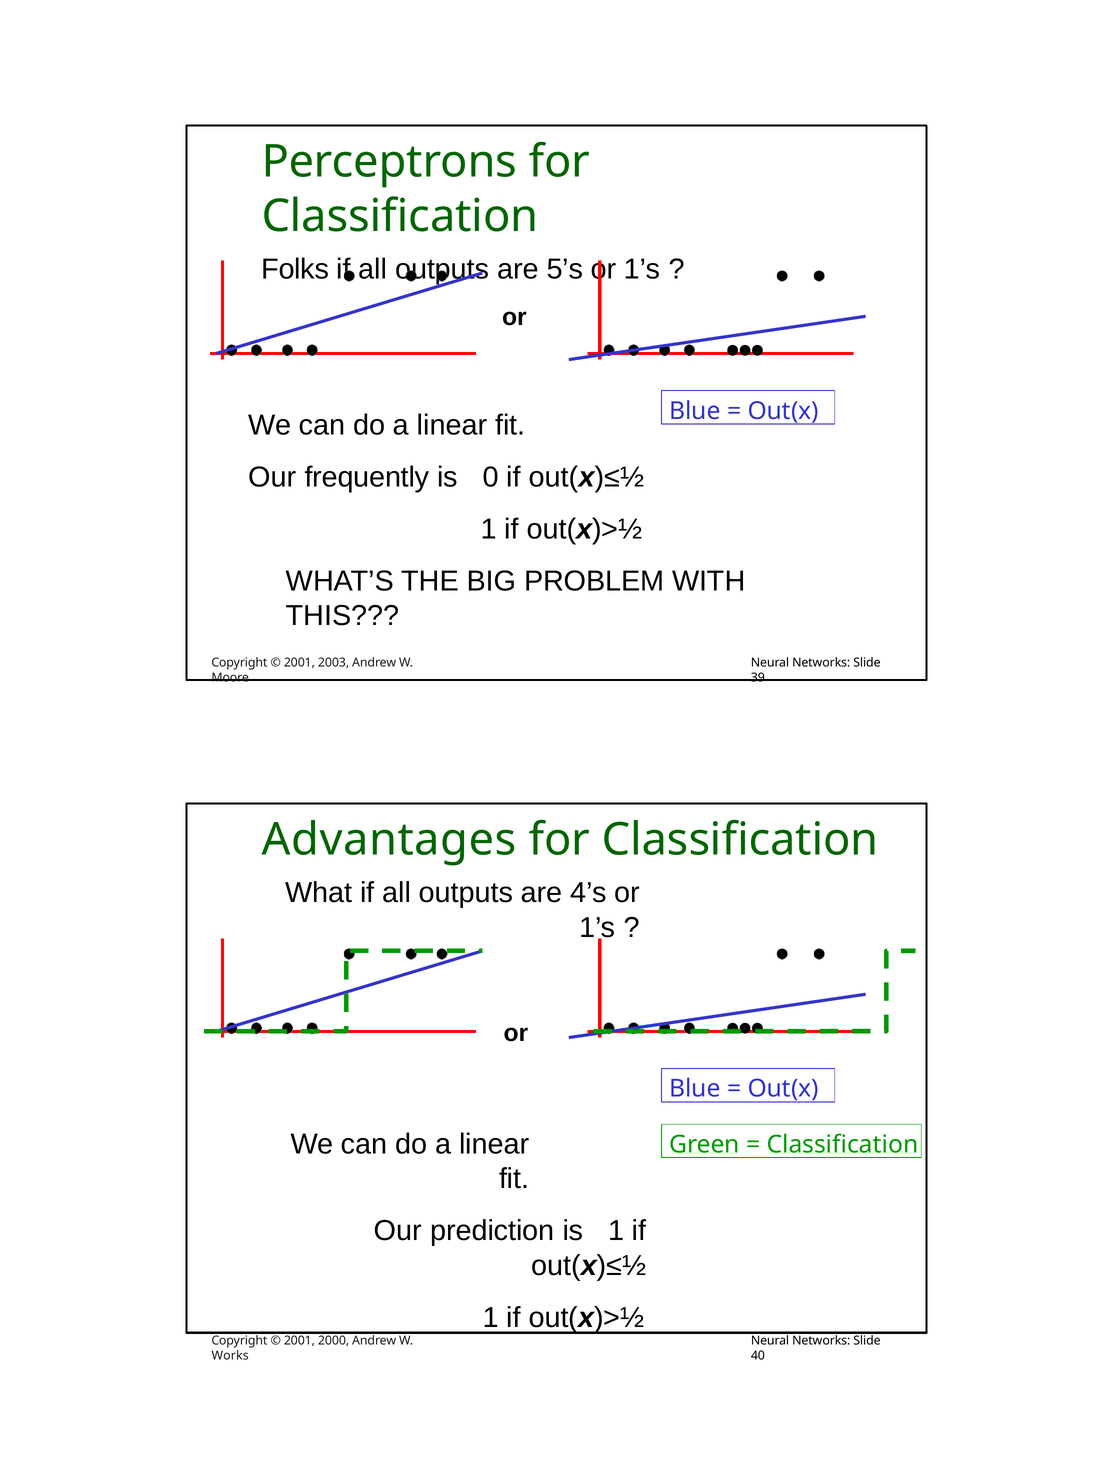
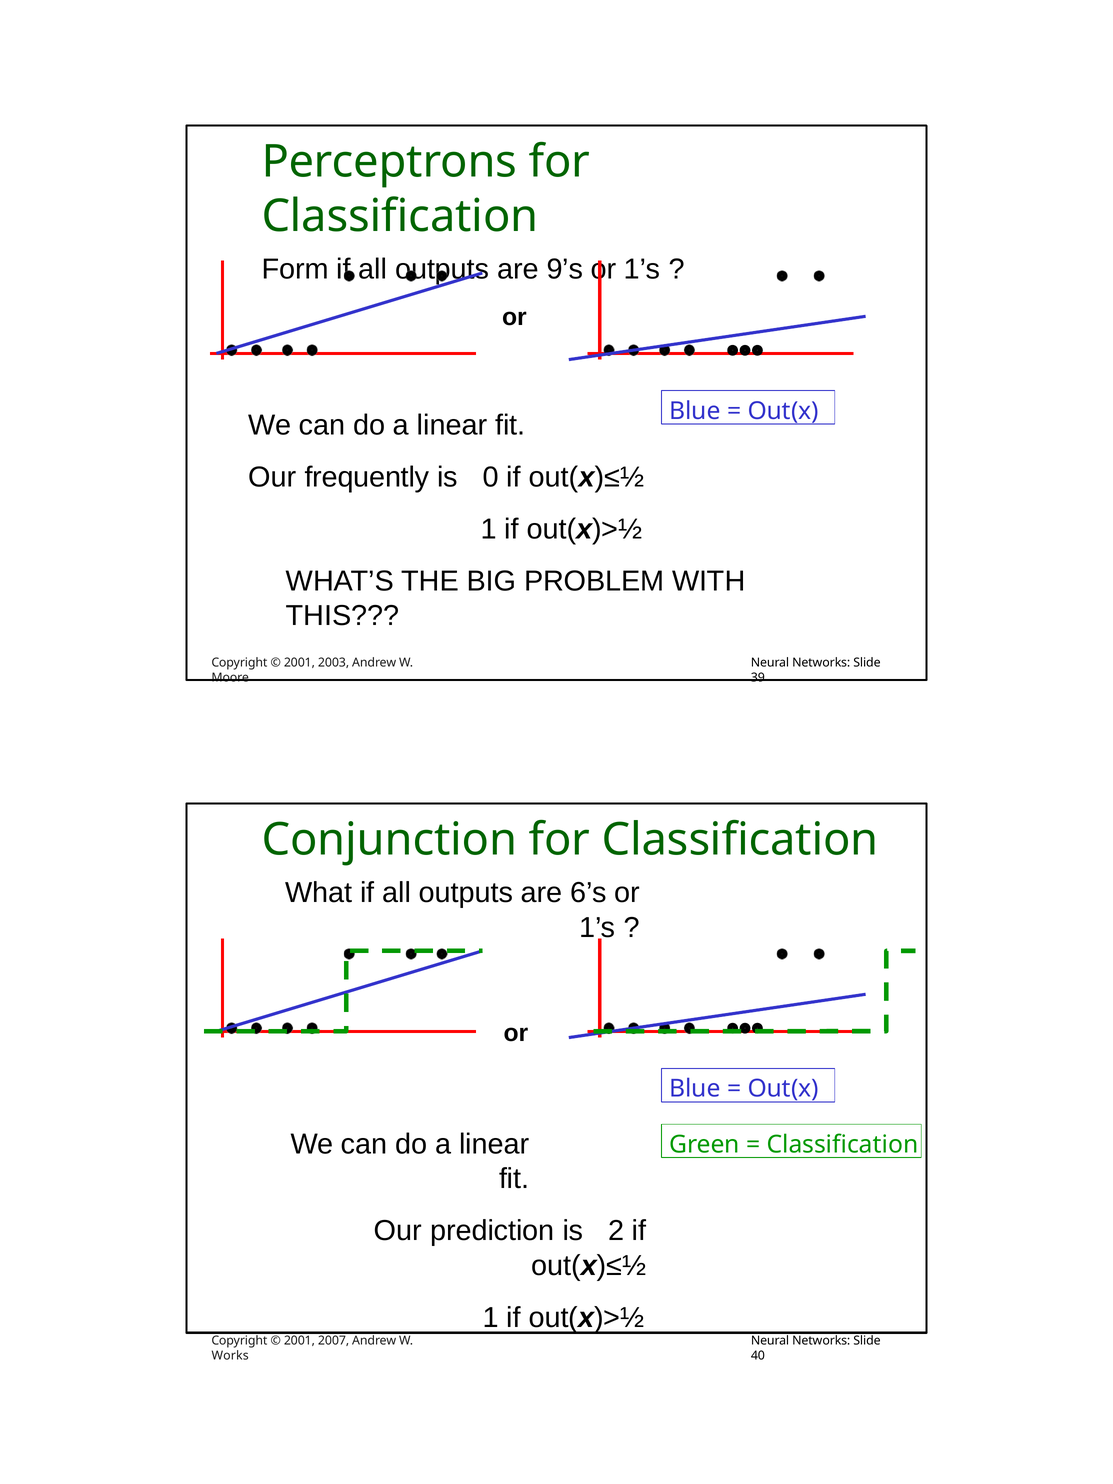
Folks: Folks -> Form
5’s: 5’s -> 9’s
Advantages: Advantages -> Conjunction
4’s: 4’s -> 6’s
is 1: 1 -> 2
2000: 2000 -> 2007
